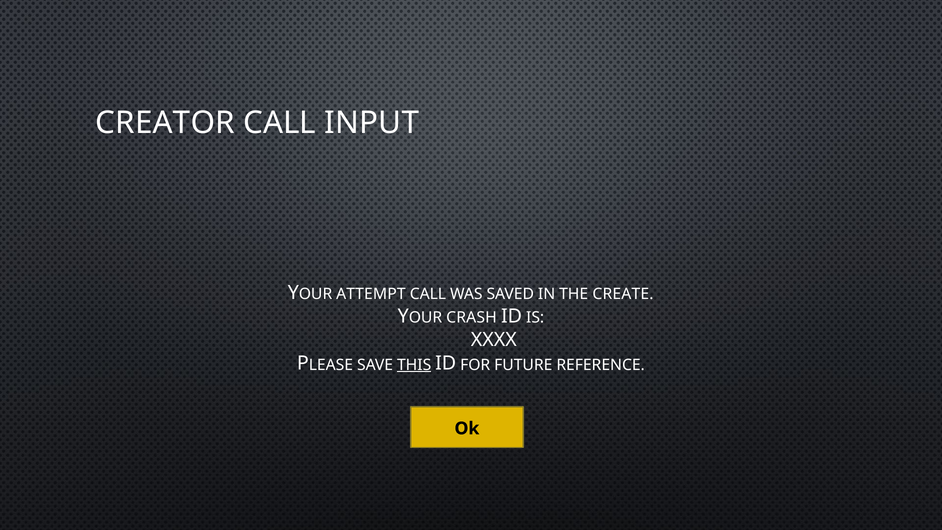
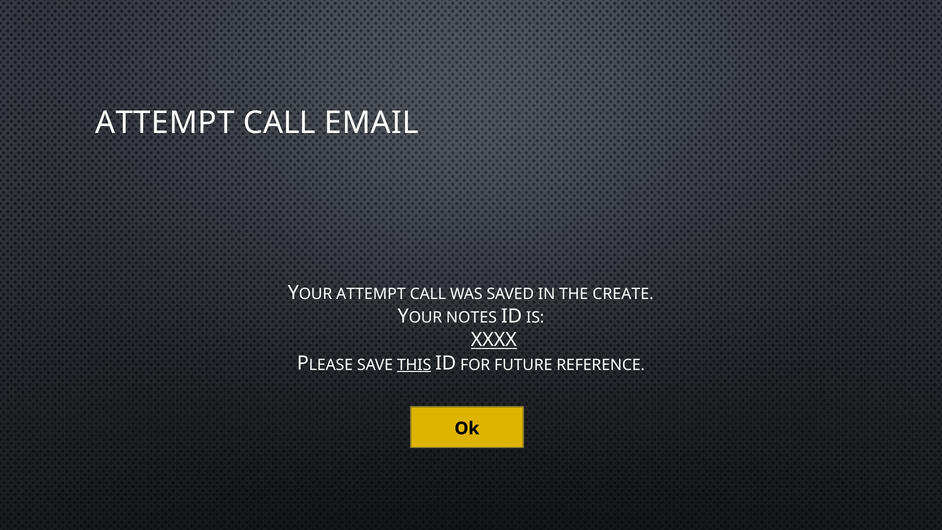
CREATOR at (165, 123): CREATOR -> ATTEMPT
INPUT: INPUT -> EMAIL
CRASH: CRASH -> NOTES
XXXX underline: none -> present
